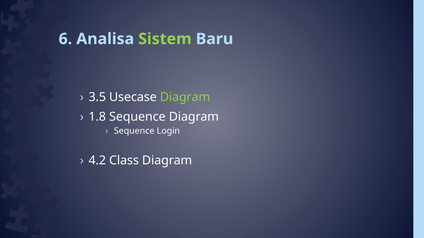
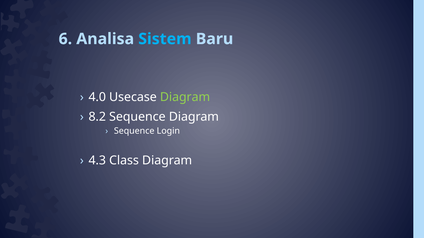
Sistem colour: light green -> light blue
3.5: 3.5 -> 4.0
1.8: 1.8 -> 8.2
4.2: 4.2 -> 4.3
